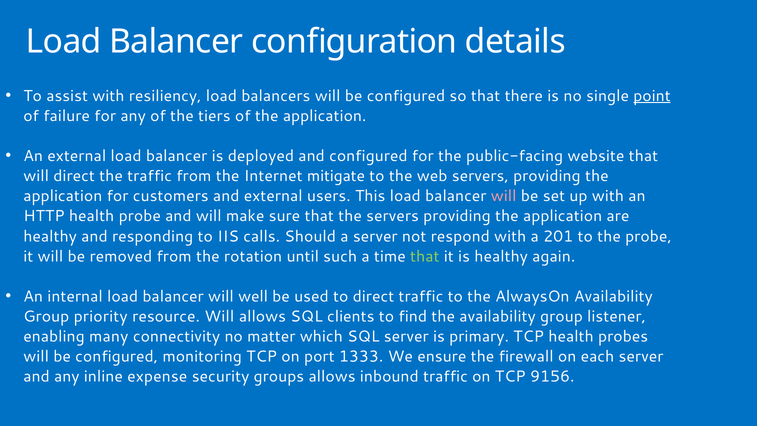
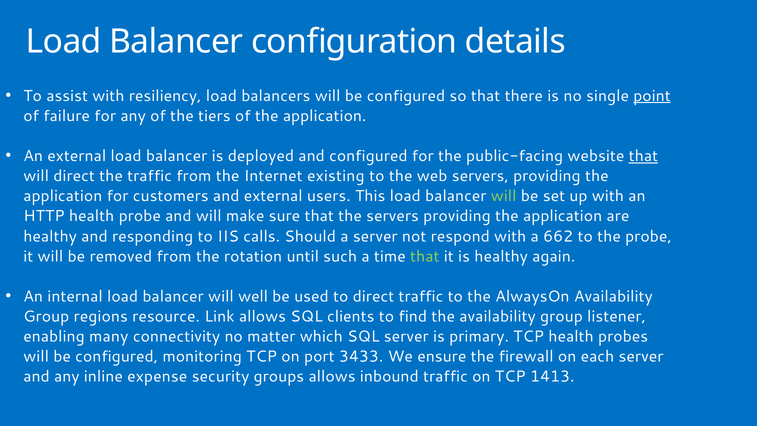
that at (643, 156) underline: none -> present
mitigate: mitigate -> existing
will at (504, 196) colour: pink -> light green
201: 201 -> 662
priority: priority -> regions
resource Will: Will -> Link
1333: 1333 -> 3433
9156: 9156 -> 1413
